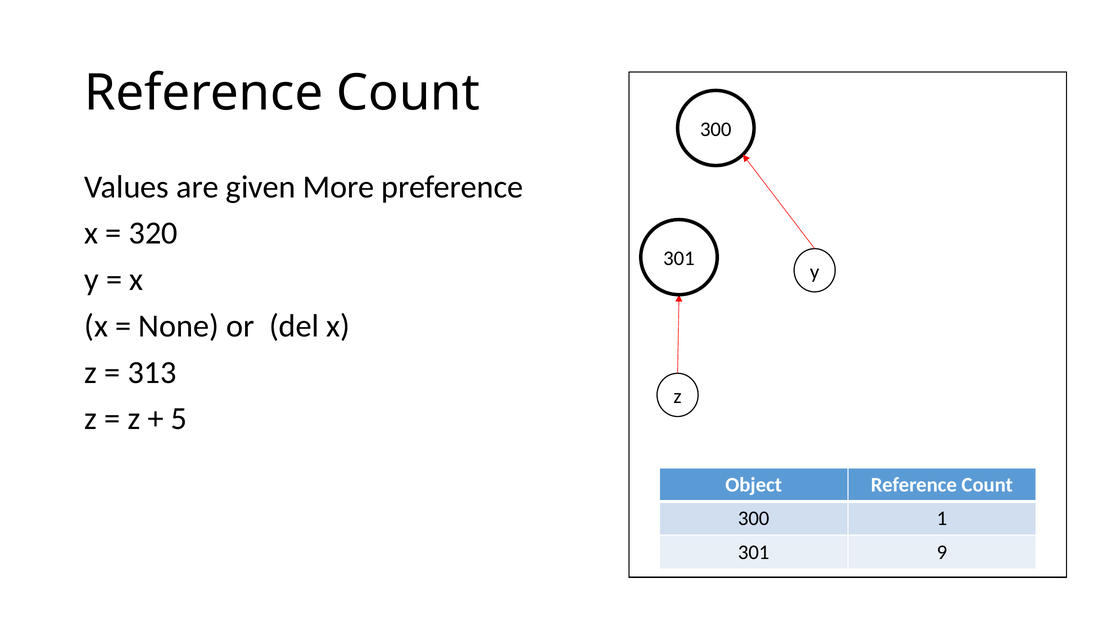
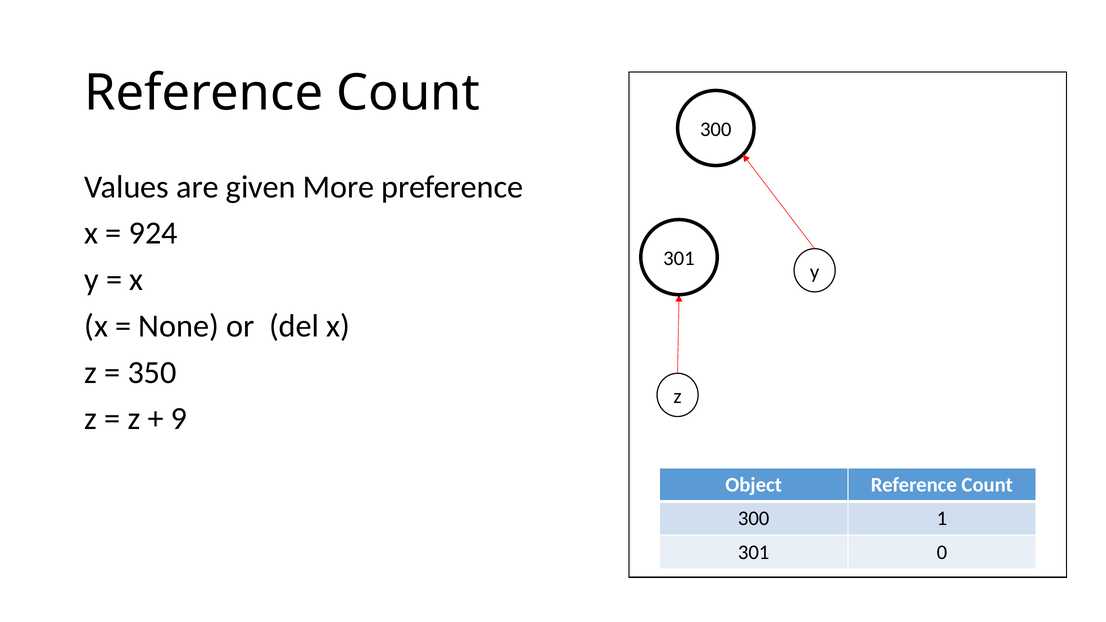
320: 320 -> 924
313: 313 -> 350
5: 5 -> 9
9: 9 -> 0
